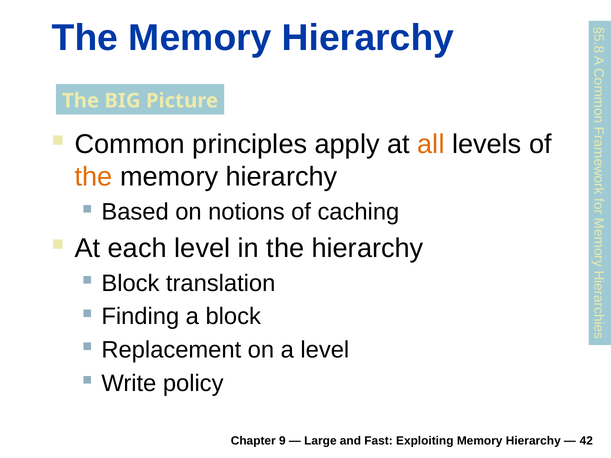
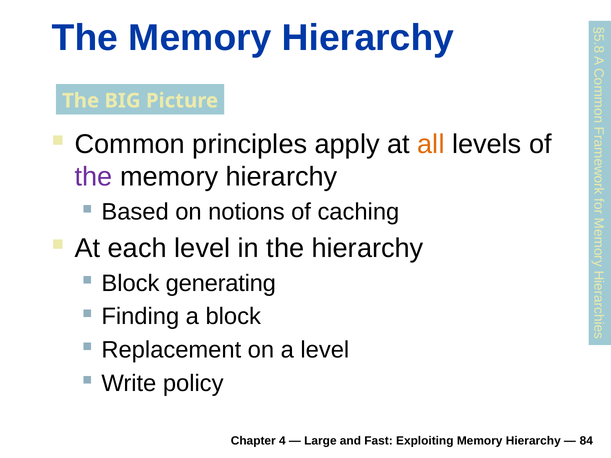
the at (94, 177) colour: orange -> purple
translation: translation -> generating
9: 9 -> 4
42: 42 -> 84
